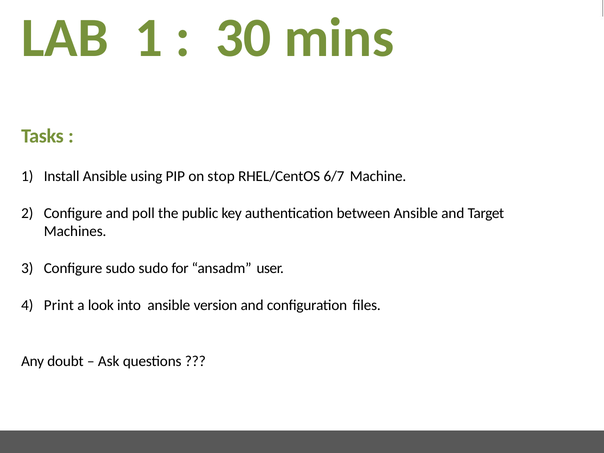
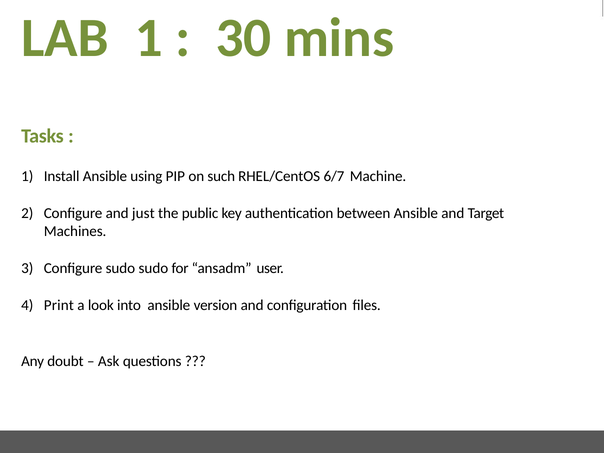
stop: stop -> such
poll: poll -> just
